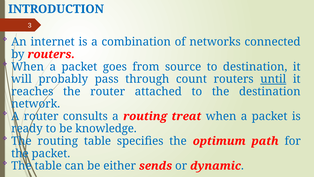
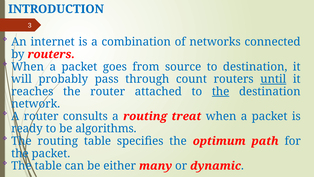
the at (221, 91) underline: none -> present
knowledge: knowledge -> algorithms
sends: sends -> many
